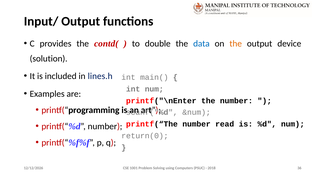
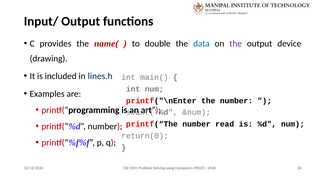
contd(: contd( -> name(
the at (236, 44) colour: orange -> purple
solution: solution -> drawing
